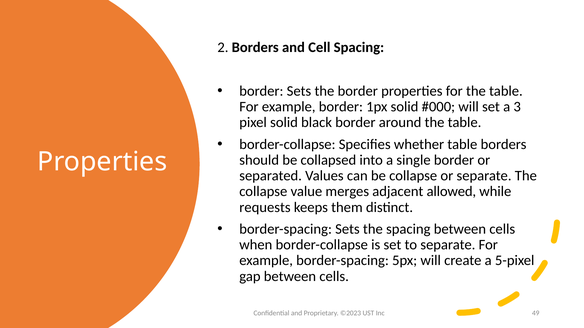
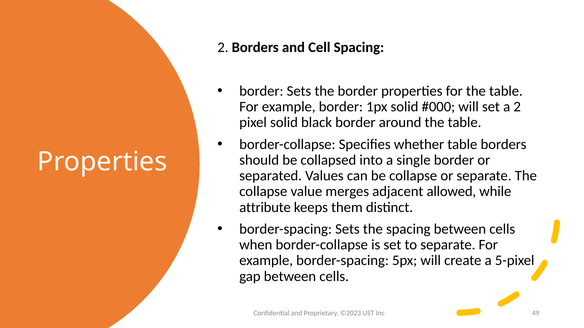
a 3: 3 -> 2
requests: requests -> attribute
